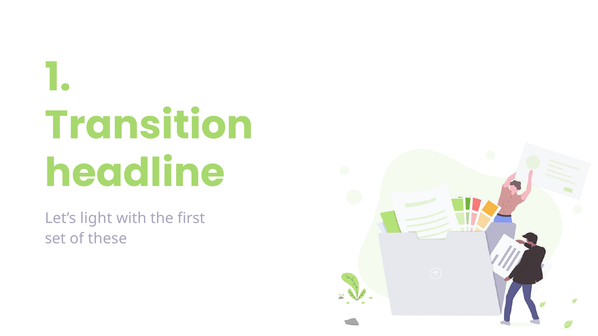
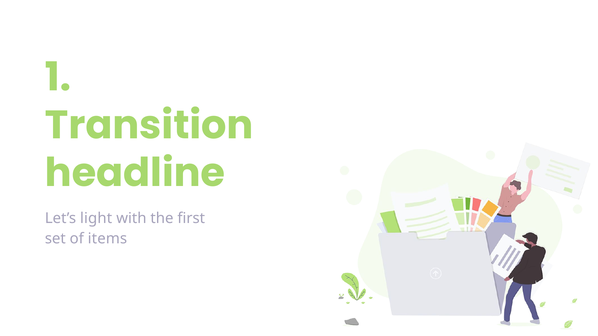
these: these -> items
